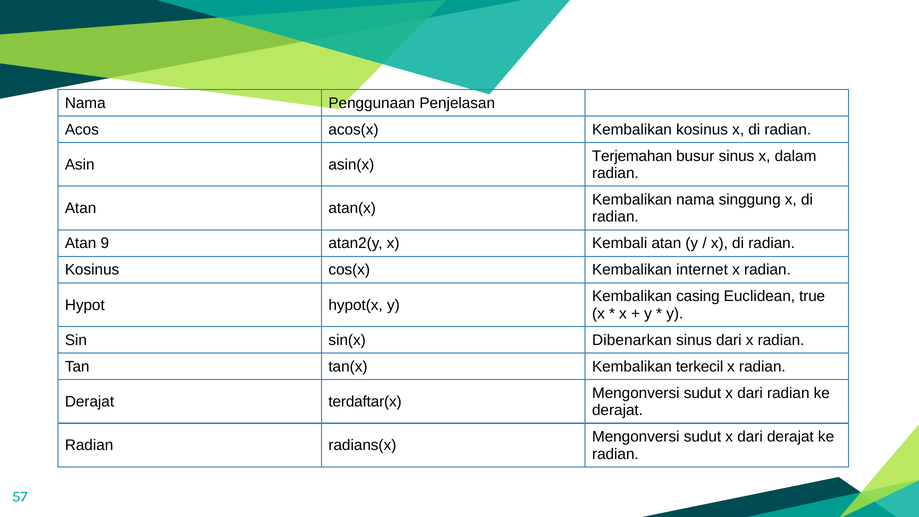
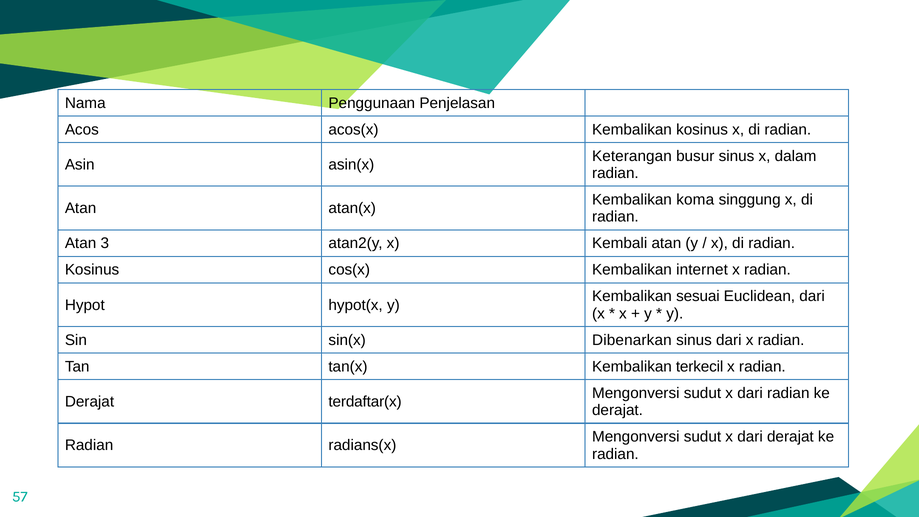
Terjemahan: Terjemahan -> Keterangan
Kembalikan nama: nama -> koma
9: 9 -> 3
casing: casing -> sesuai
Euclidean true: true -> dari
